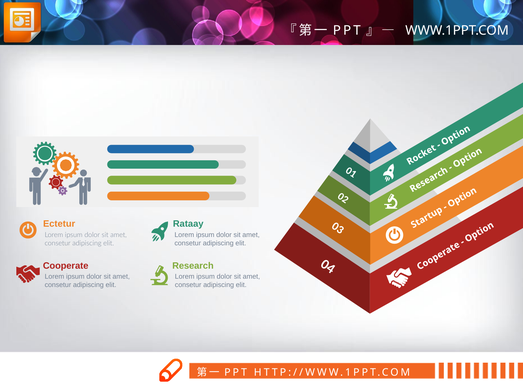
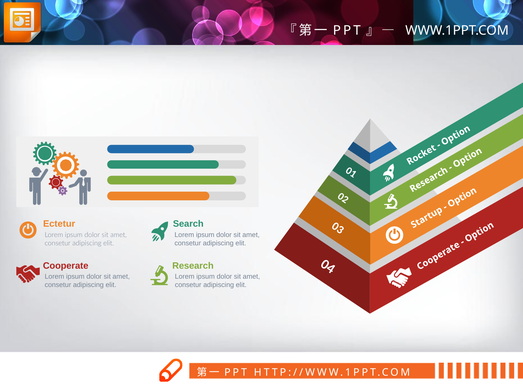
Rataay: Rataay -> Search
